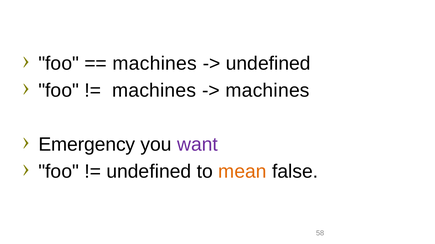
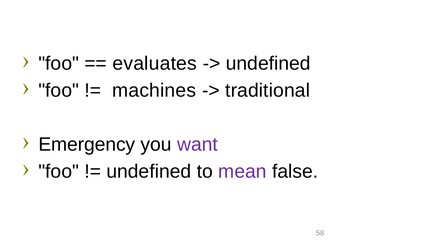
machines at (155, 64): machines -> evaluates
machines at (268, 91): machines -> traditional
mean colour: orange -> purple
